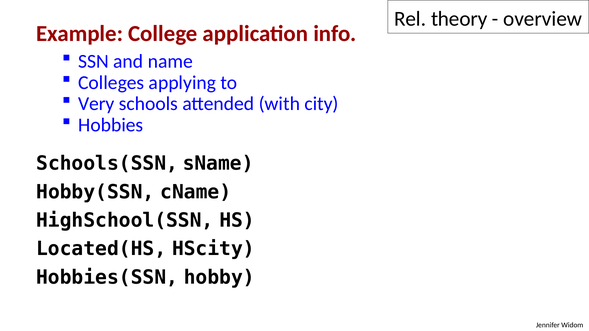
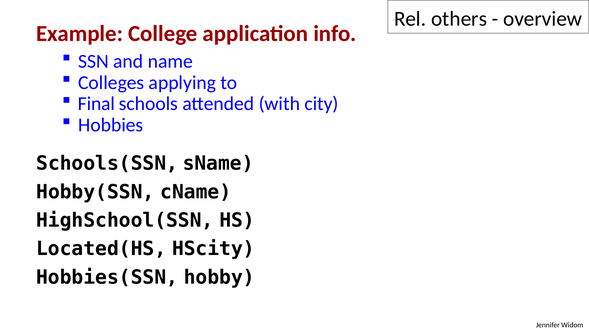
theory: theory -> others
Very: Very -> Final
